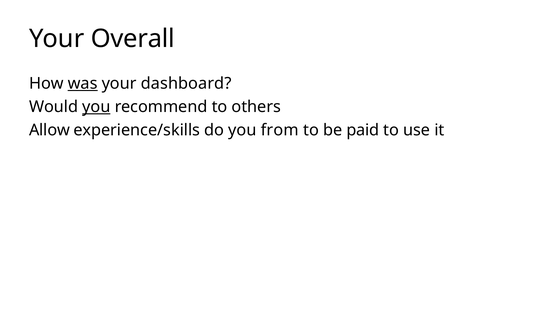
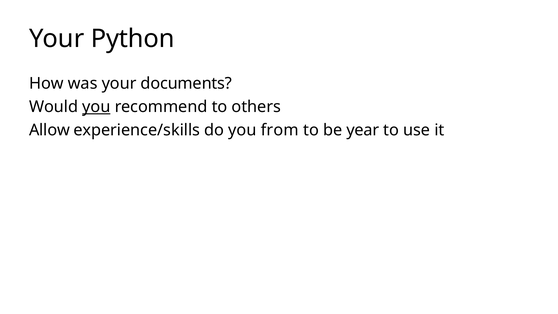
Overall: Overall -> Python
was underline: present -> none
dashboard: dashboard -> documents
paid: paid -> year
